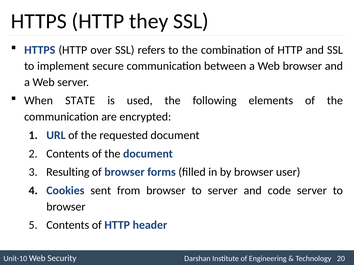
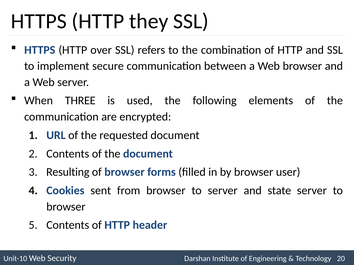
STATE: STATE -> THREE
code: code -> state
